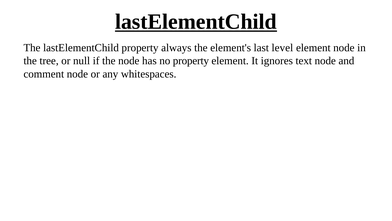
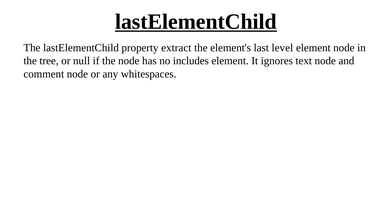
always: always -> extract
no property: property -> includes
